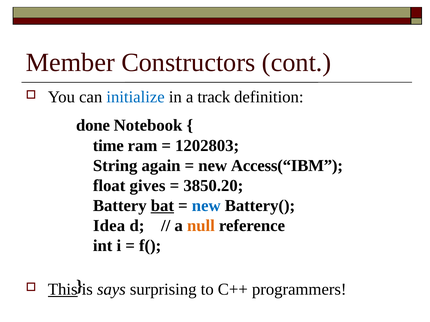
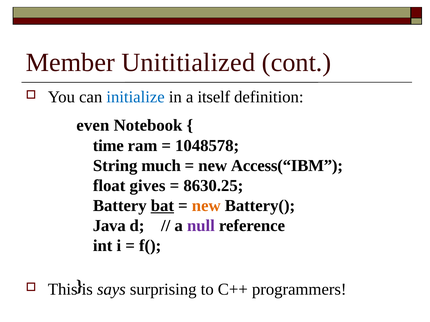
Constructors: Constructors -> Unititialized
track: track -> itself
done: done -> even
1202803: 1202803 -> 1048578
again: again -> much
3850.20: 3850.20 -> 8630.25
new at (206, 206) colour: blue -> orange
Idea: Idea -> Java
null colour: orange -> purple
This underline: present -> none
